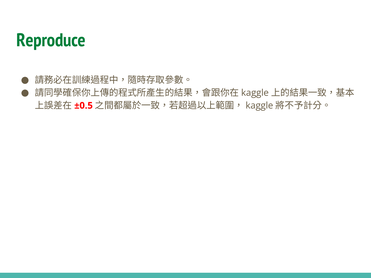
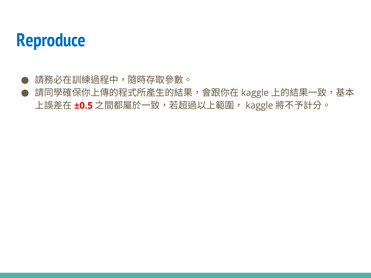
Reproduce colour: green -> blue
